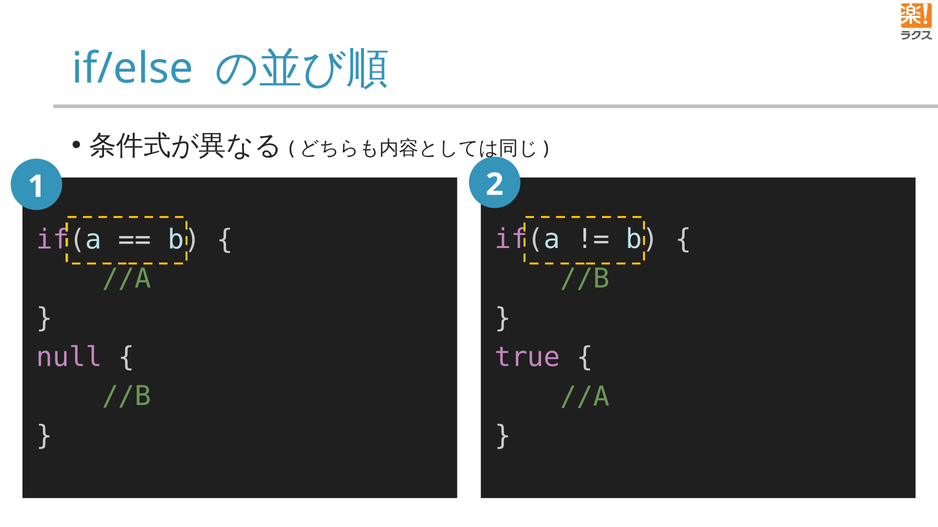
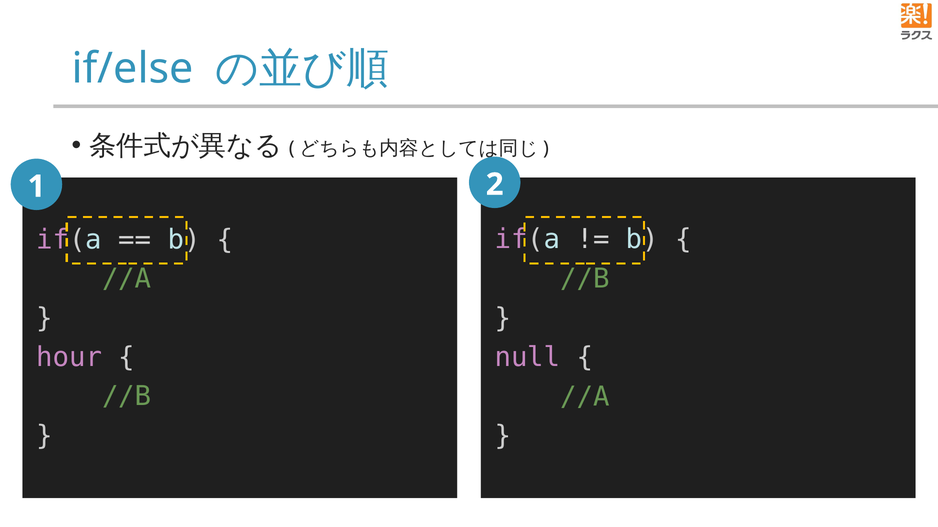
null: null -> hour
true: true -> null
